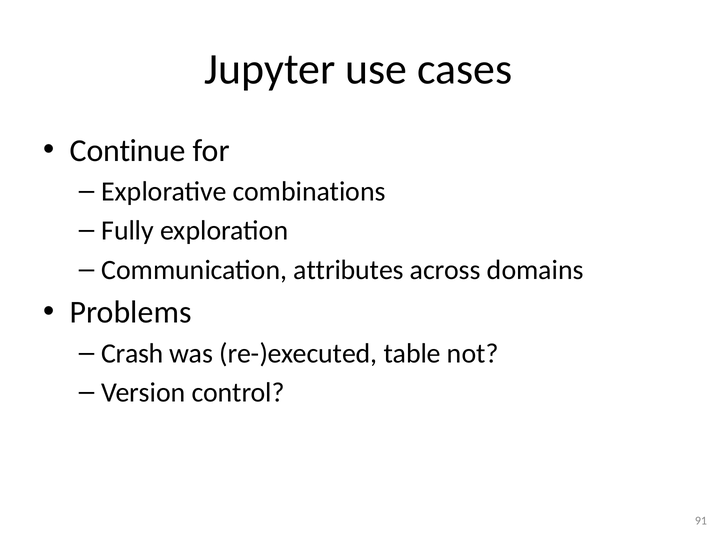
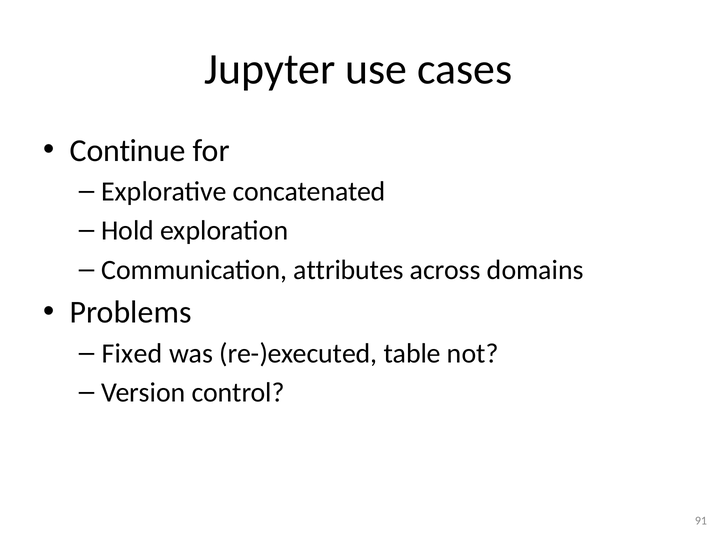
combinations: combinations -> concatenated
Fully: Fully -> Hold
Crash: Crash -> Fixed
